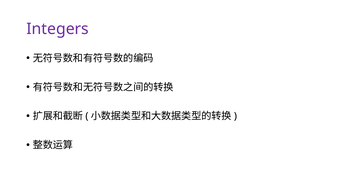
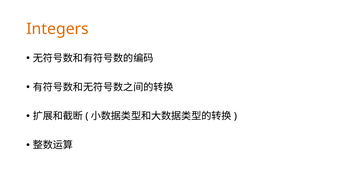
Integers colour: purple -> orange
